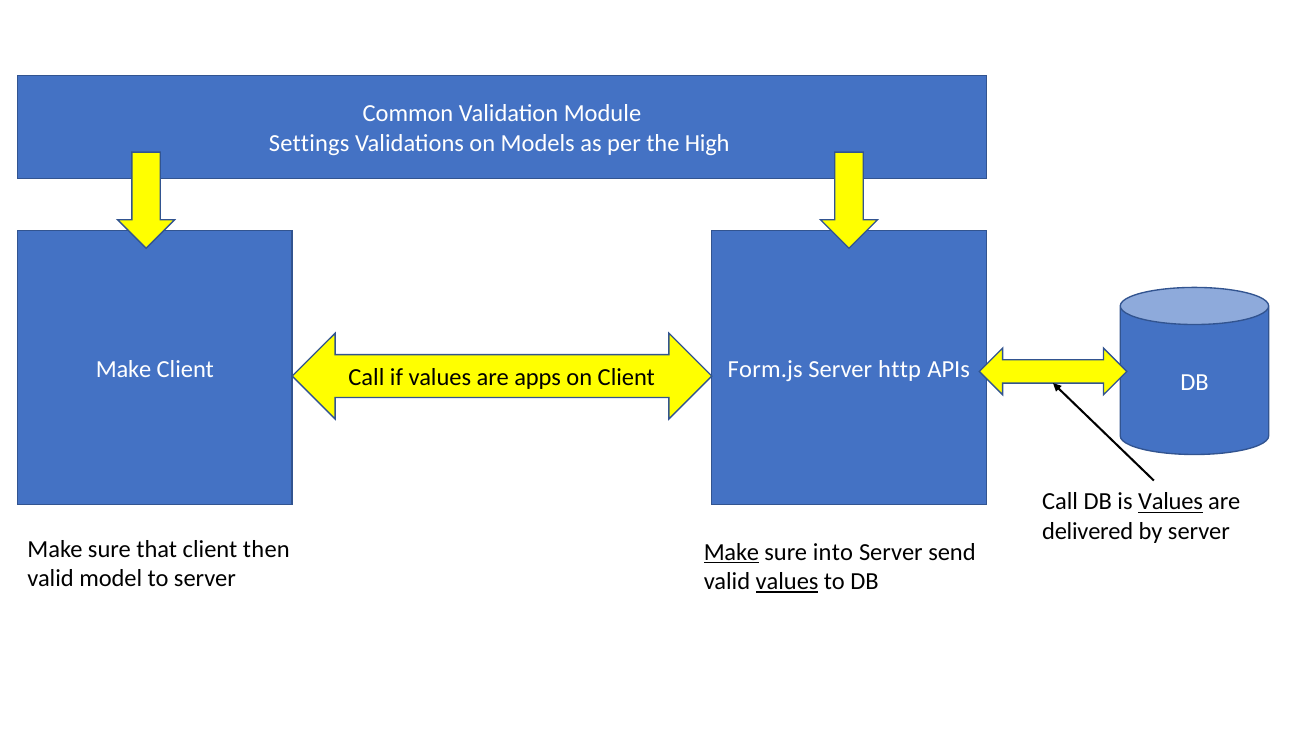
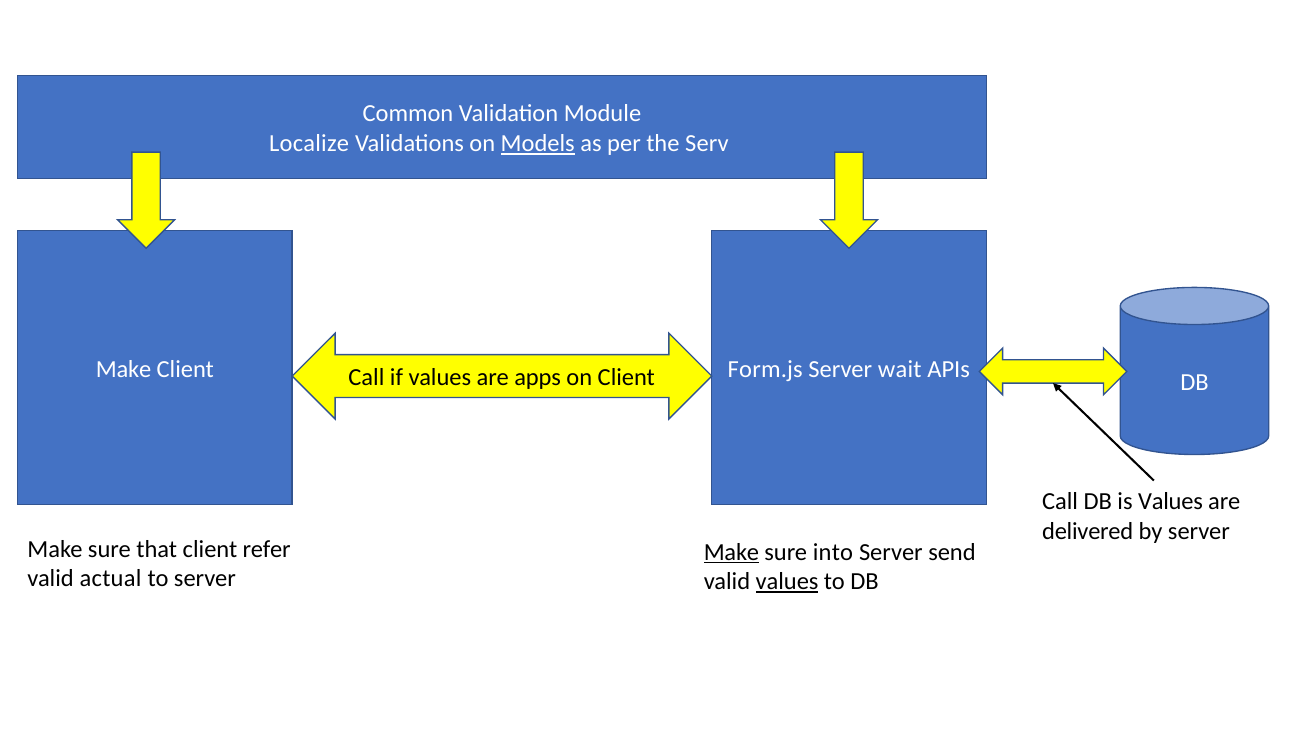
Settings: Settings -> Localize
Models underline: none -> present
High: High -> Serv
http: http -> wait
Values at (1171, 502) underline: present -> none
then: then -> refer
model: model -> actual
